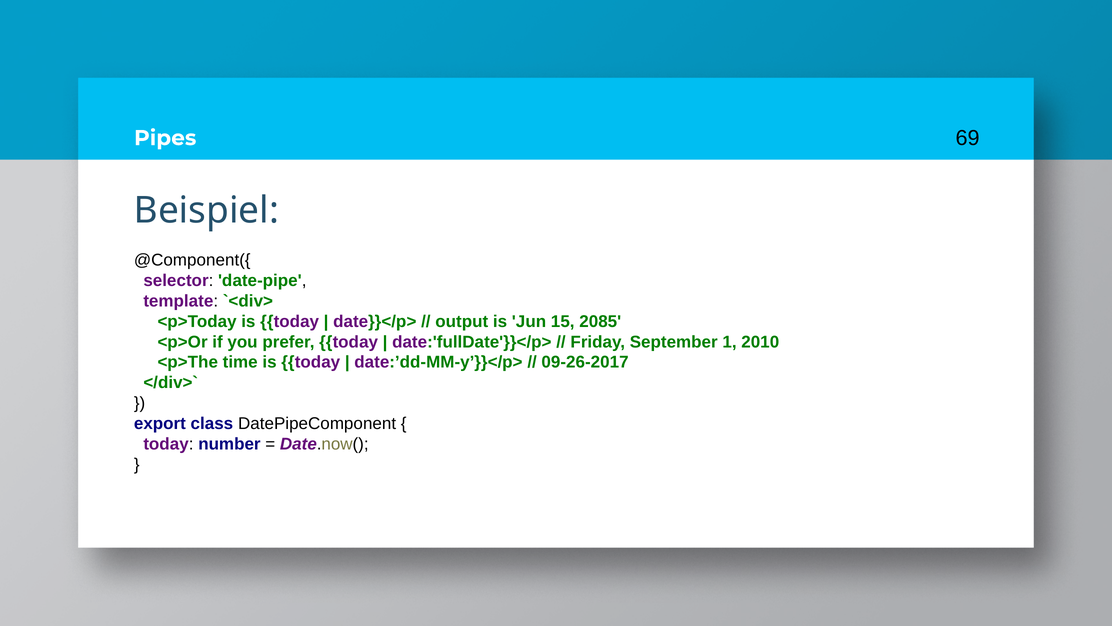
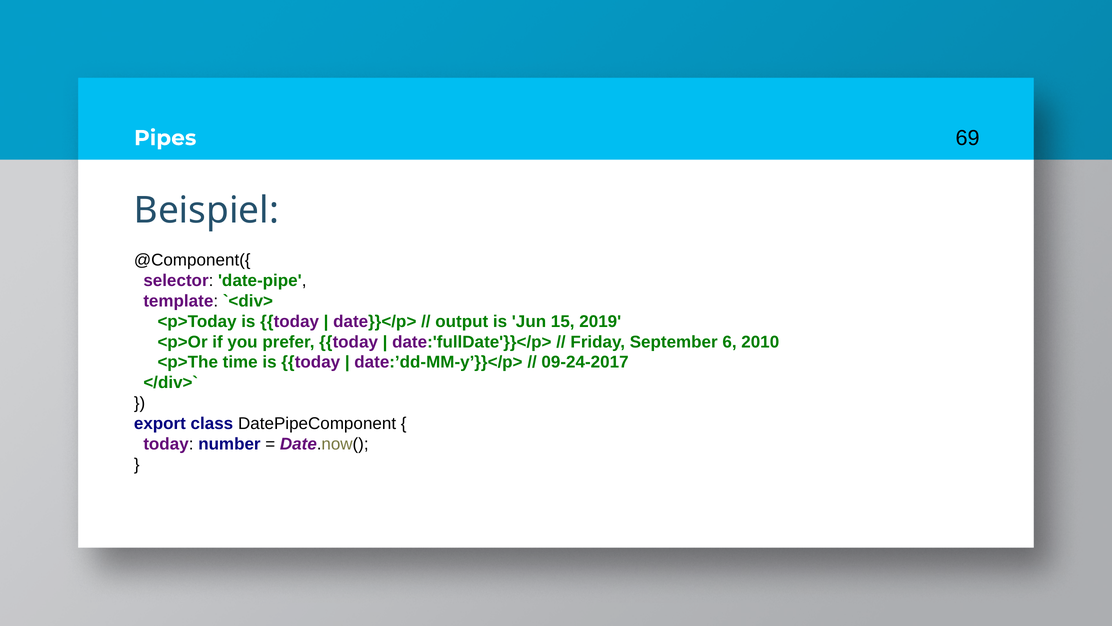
2085: 2085 -> 2019
1: 1 -> 6
09-26-2017: 09-26-2017 -> 09-24-2017
